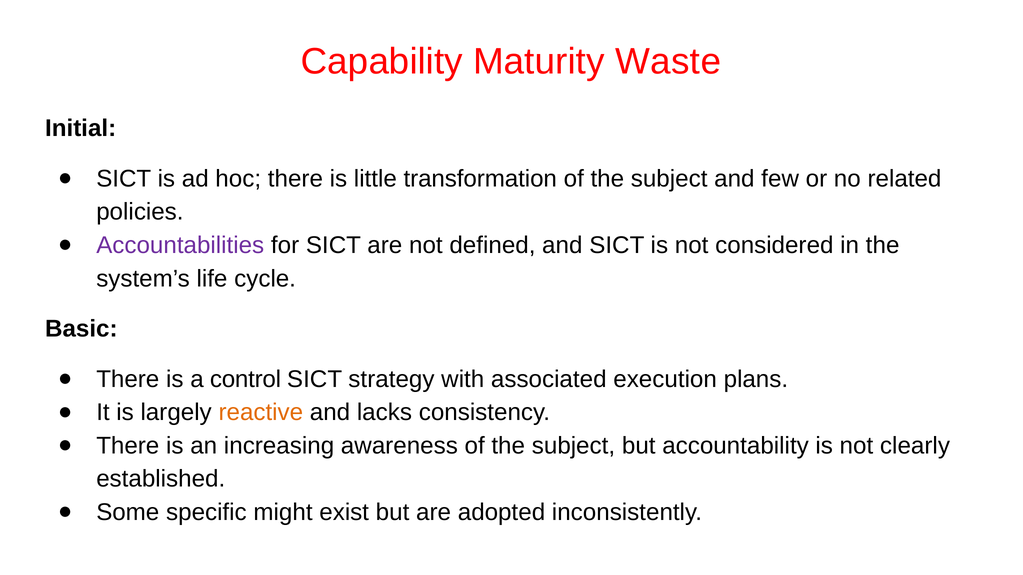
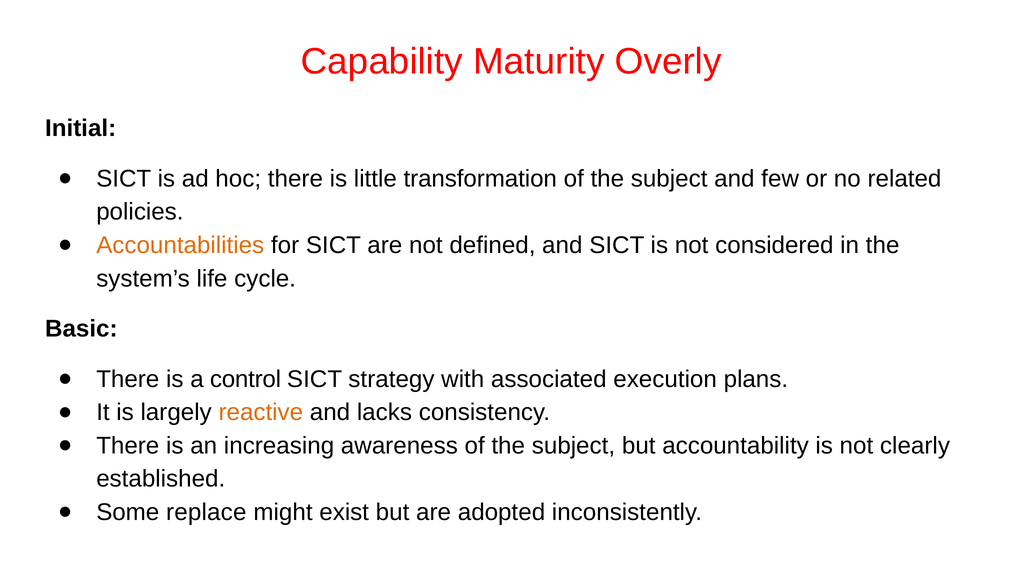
Waste: Waste -> Overly
Accountabilities colour: purple -> orange
specific: specific -> replace
